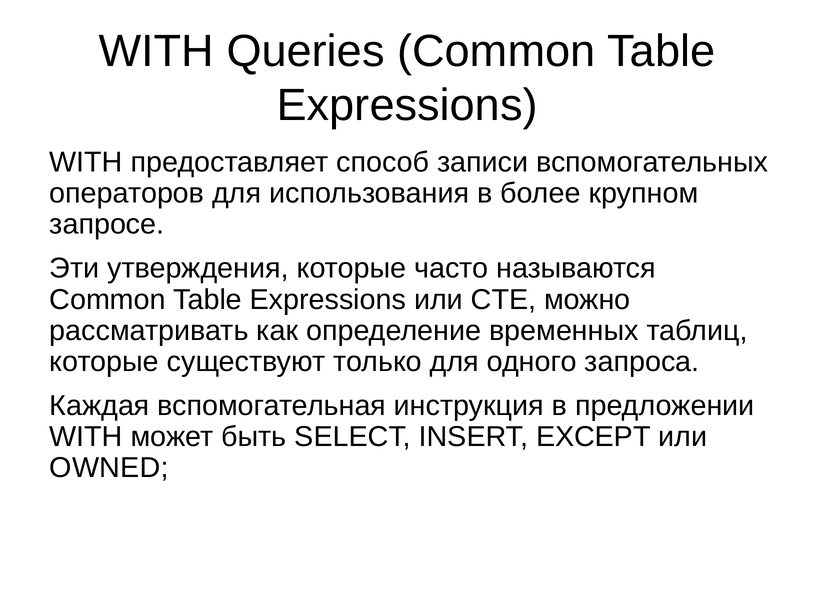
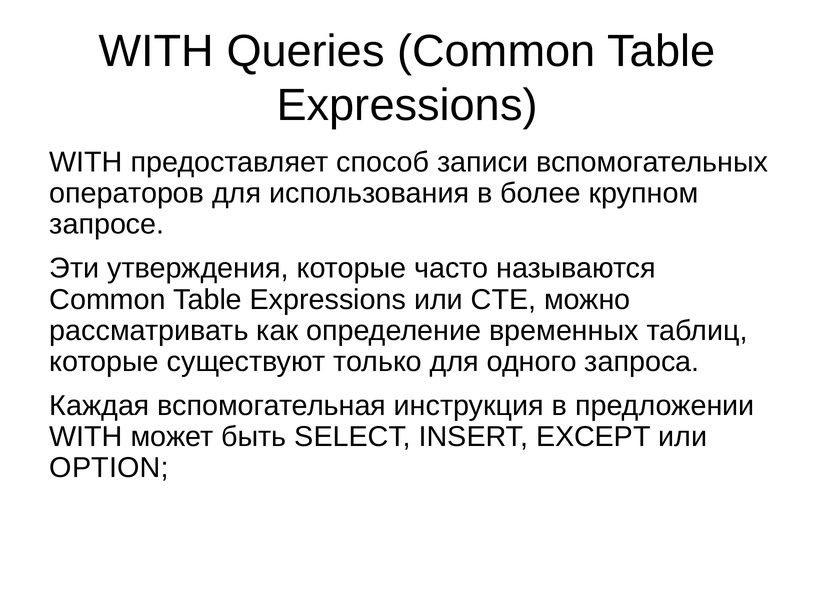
OWNED: OWNED -> OPTION
